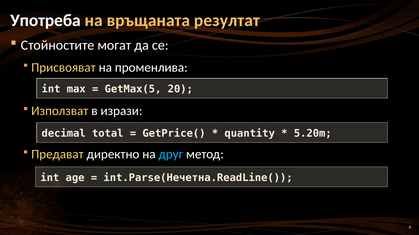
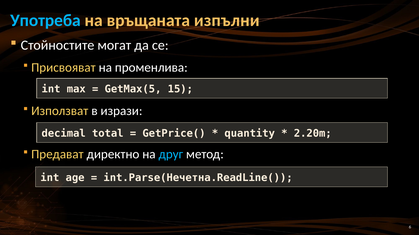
Употреба colour: white -> light blue
резултат: резултат -> изпълни
20: 20 -> 15
5.20m: 5.20m -> 2.20m
